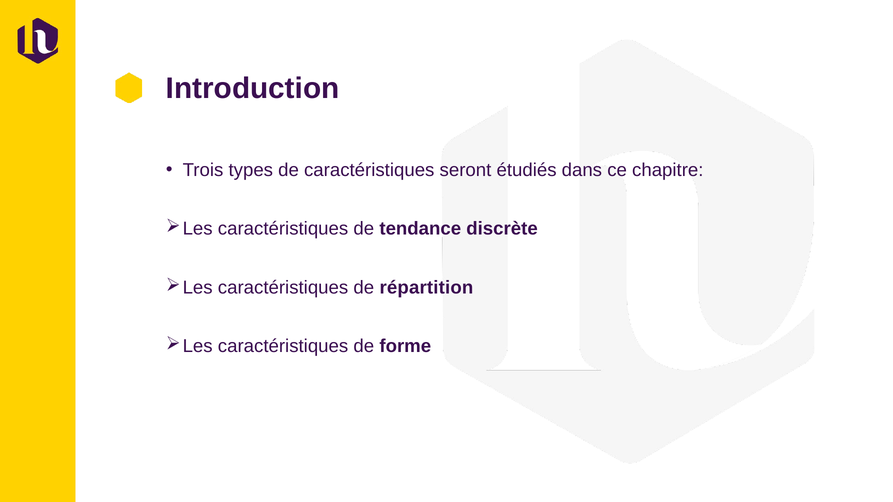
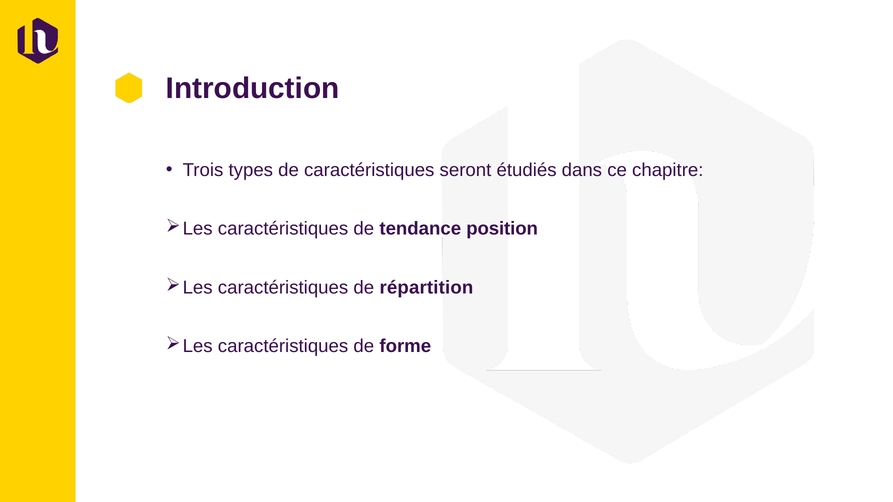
discrète: discrète -> position
